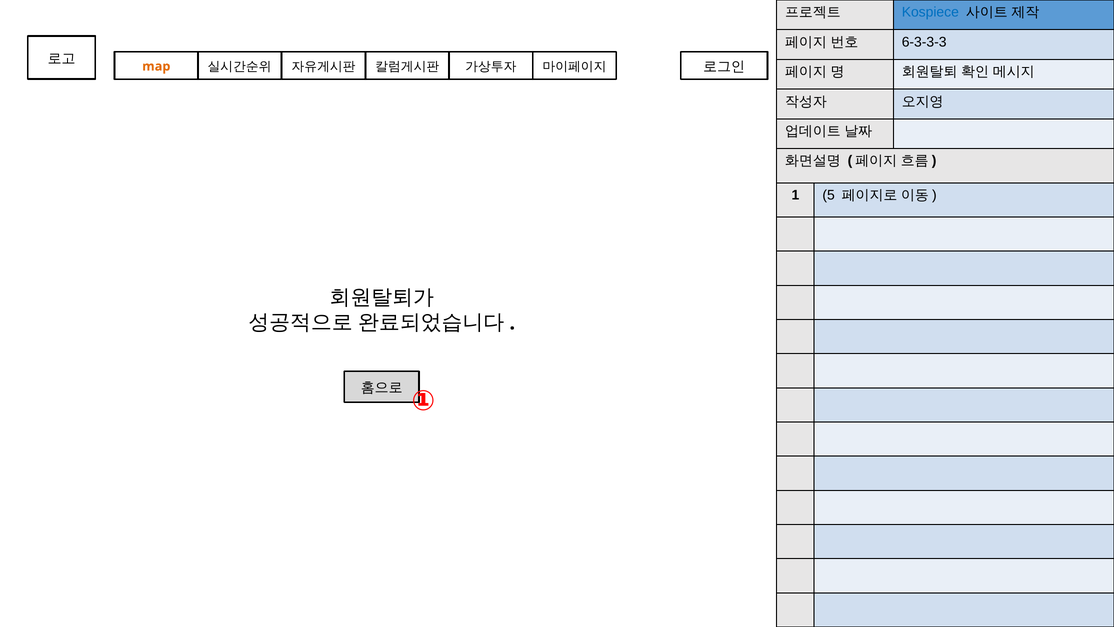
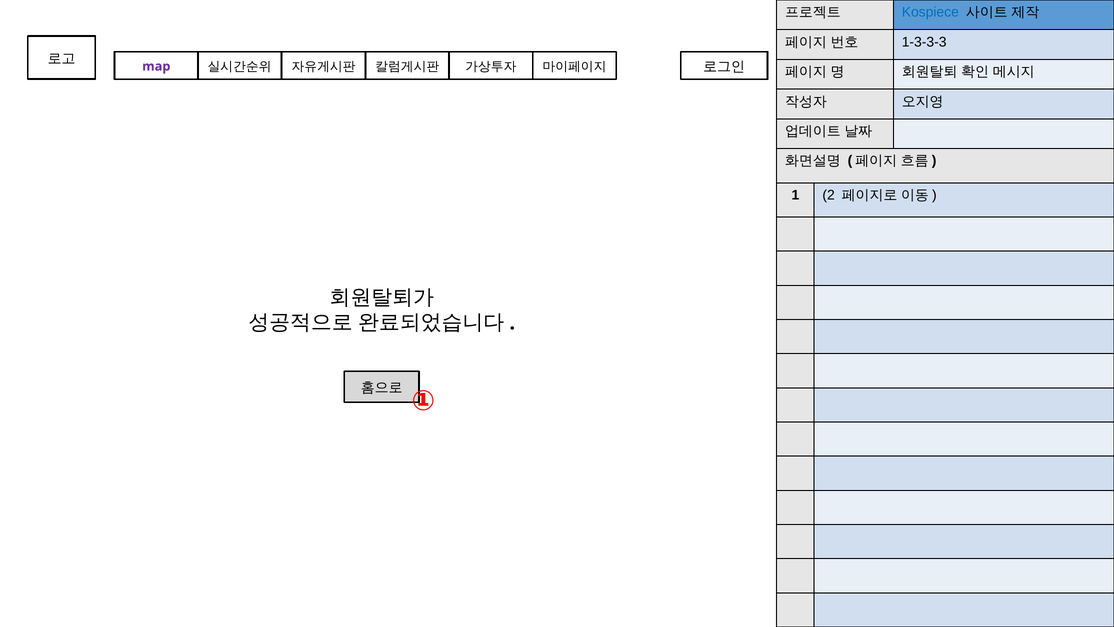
6-3-3-3: 6-3-3-3 -> 1-3-3-3
map colour: orange -> purple
5: 5 -> 2
